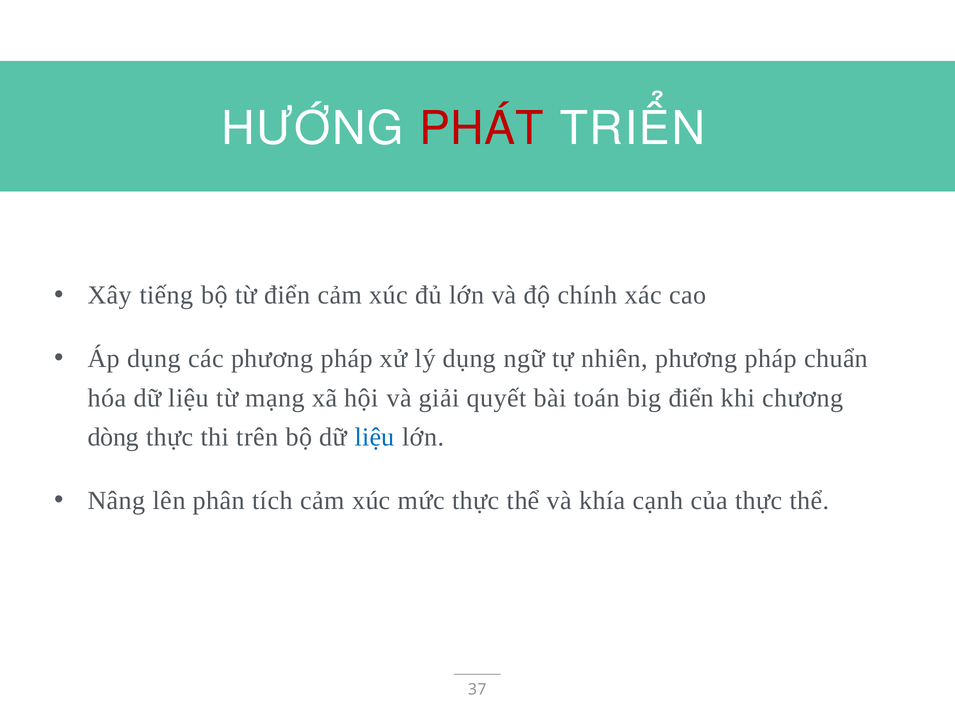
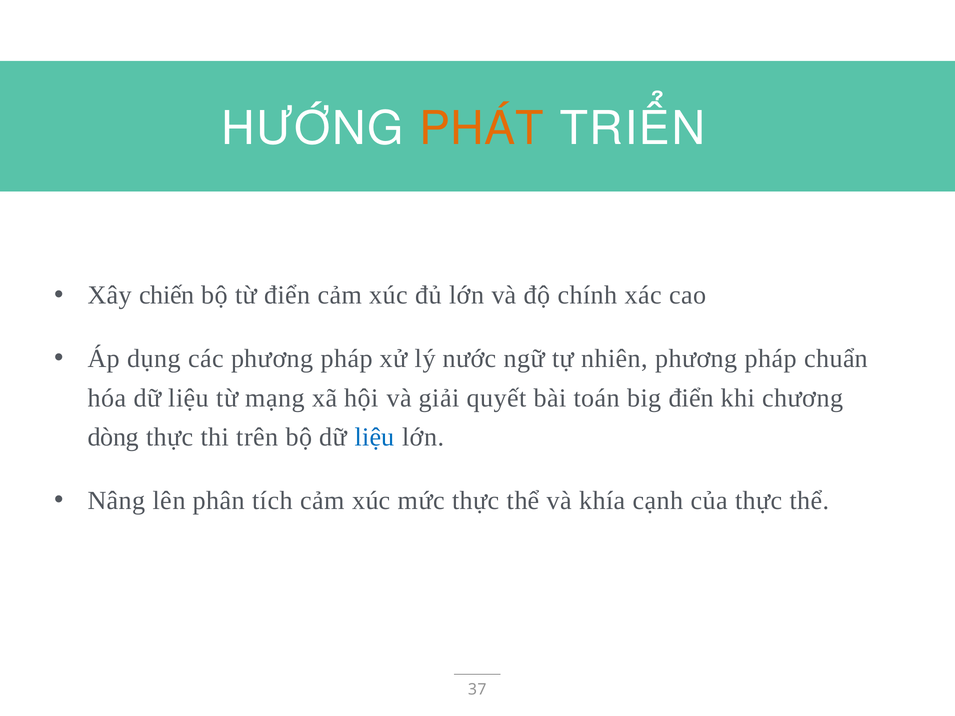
PHÁT colour: red -> orange
tiếng: tiếng -> chiến
lý dụng: dụng -> nước
